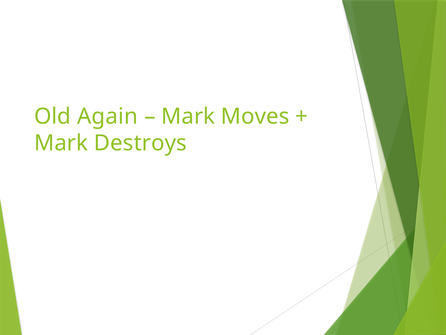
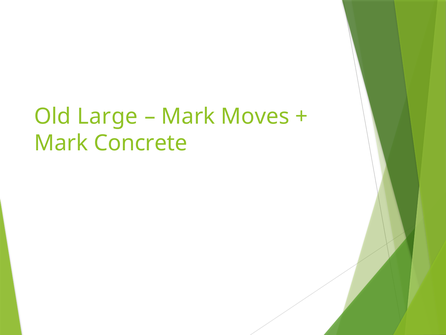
Again: Again -> Large
Destroys: Destroys -> Concrete
